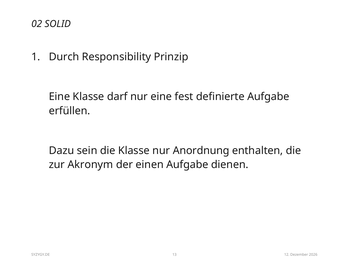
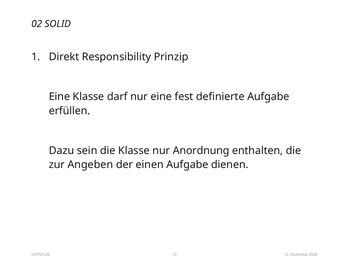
Durch: Durch -> Direkt
Akronym: Akronym -> Angeben
